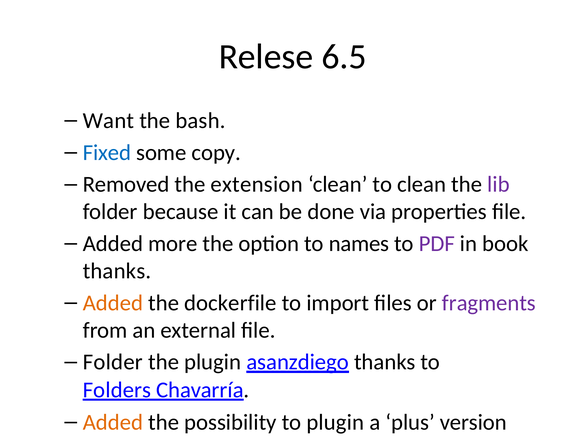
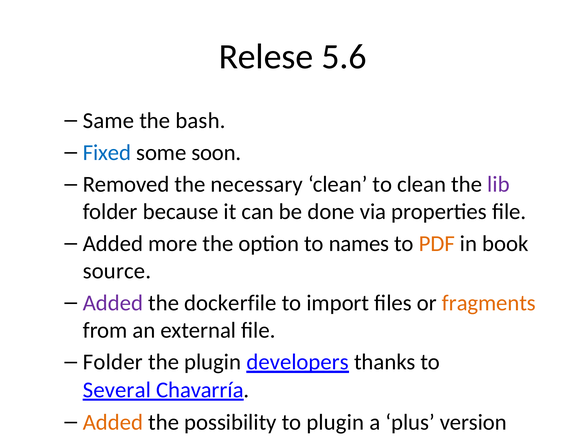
6.5: 6.5 -> 5.6
Want: Want -> Same
copy: copy -> soon
extension: extension -> necessary
PDF colour: purple -> orange
thanks at (117, 271): thanks -> source
Added at (113, 303) colour: orange -> purple
fragments colour: purple -> orange
asanzdiego: asanzdiego -> developers
Folders: Folders -> Several
